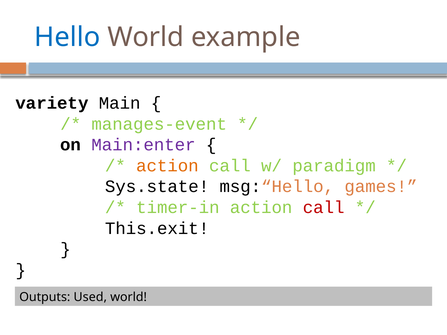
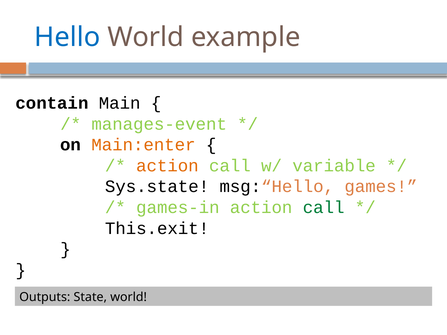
variety: variety -> contain
Main:enter colour: purple -> orange
paradigm: paradigm -> variable
timer-in: timer-in -> games-in
call at (324, 208) colour: red -> green
Used: Used -> State
